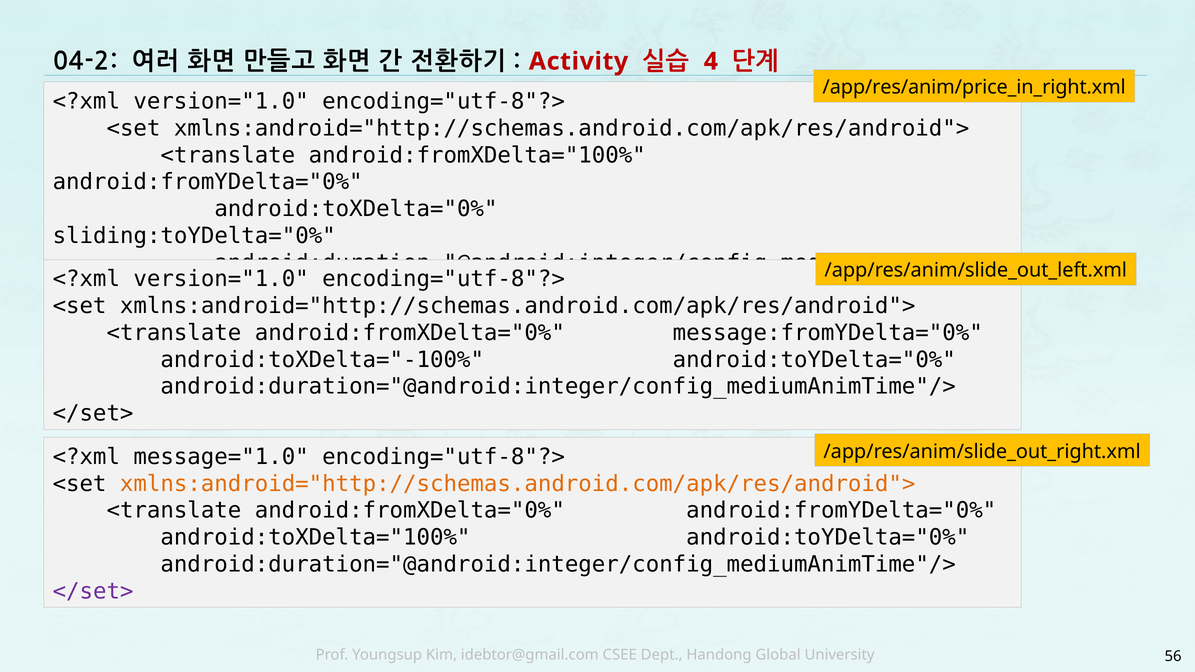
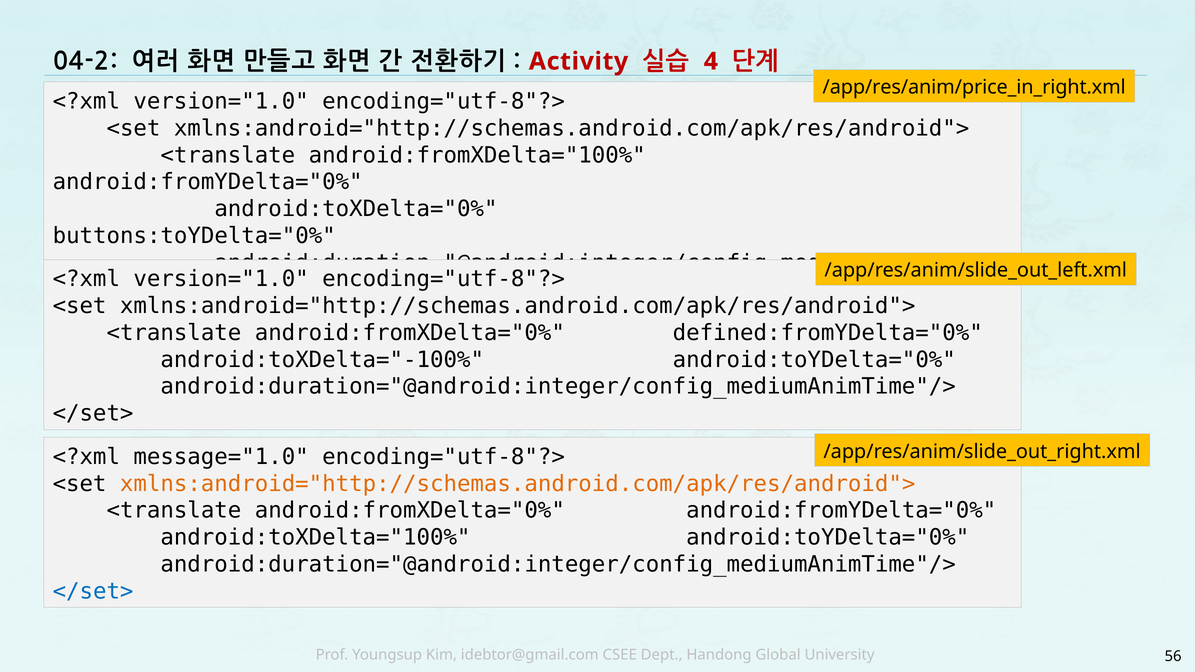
sliding:toYDelta="0%: sliding:toYDelta="0% -> buttons:toYDelta="0%
message:fromYDelta="0%: message:fromYDelta="0% -> defined:fromYDelta="0%
</set> at (93, 591) colour: purple -> blue
